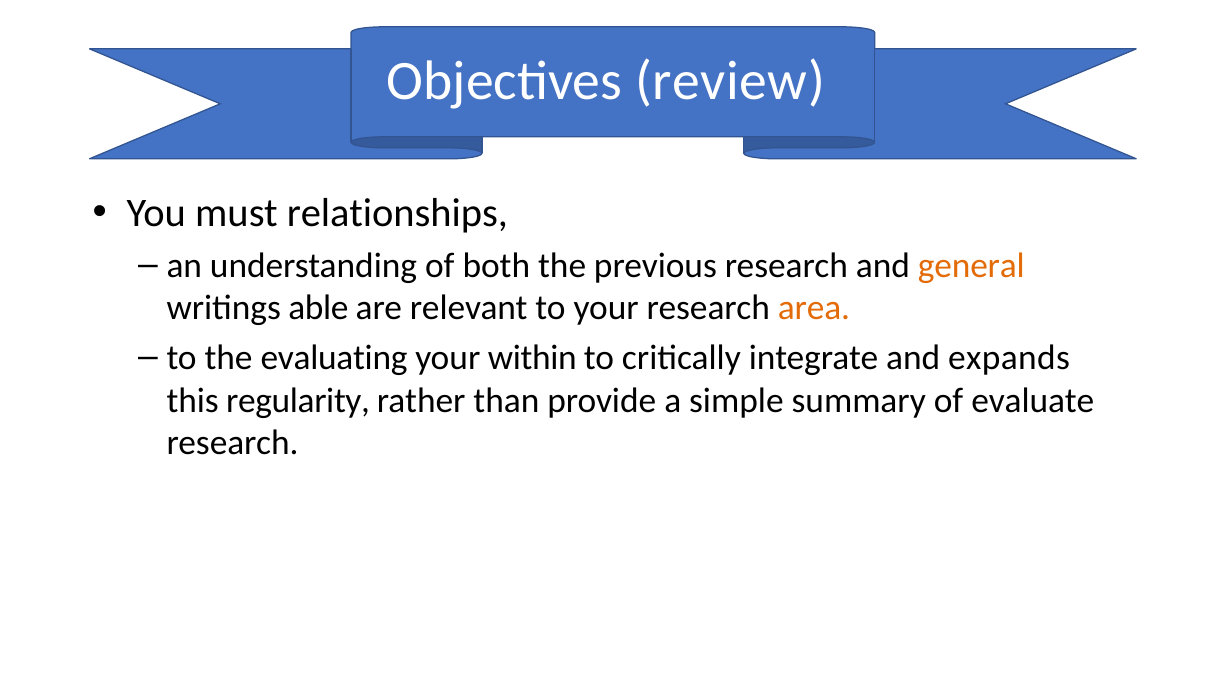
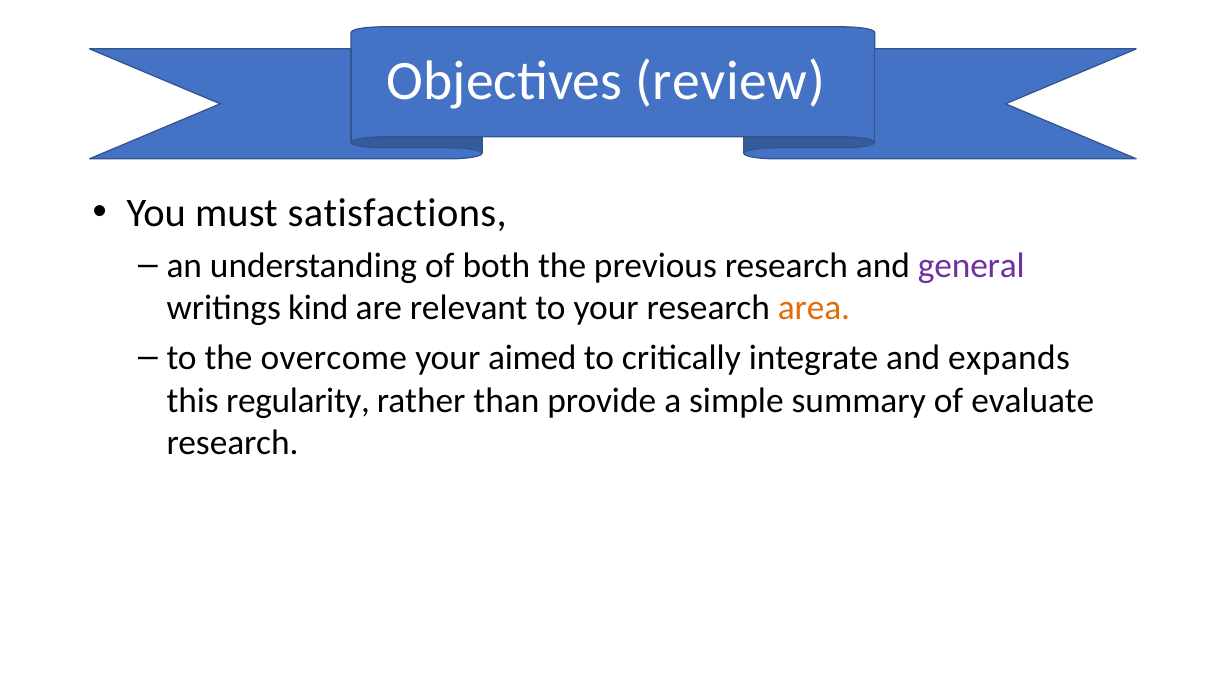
relationships: relationships -> satisfactions
general colour: orange -> purple
able: able -> kind
evaluating: evaluating -> overcome
within: within -> aimed
